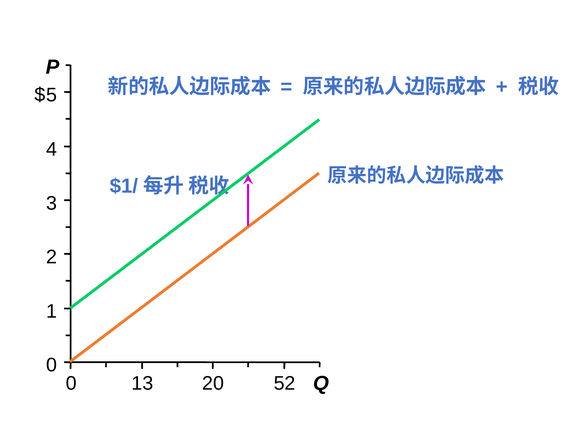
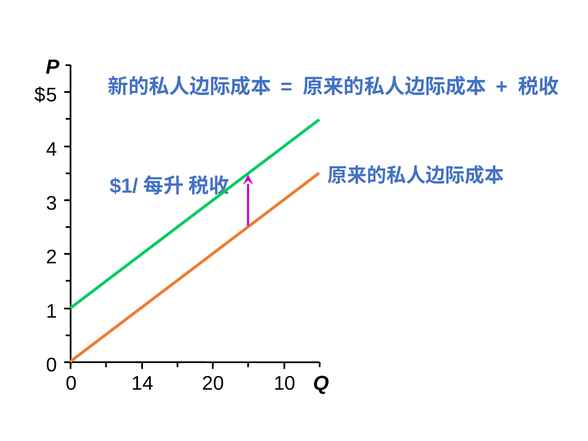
13: 13 -> 14
52: 52 -> 10
